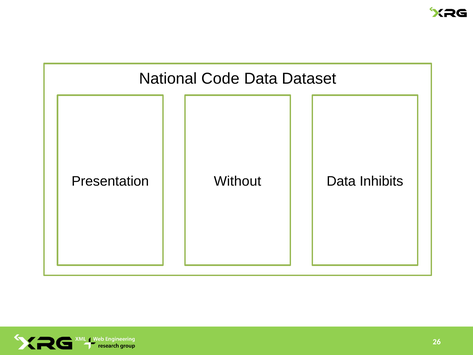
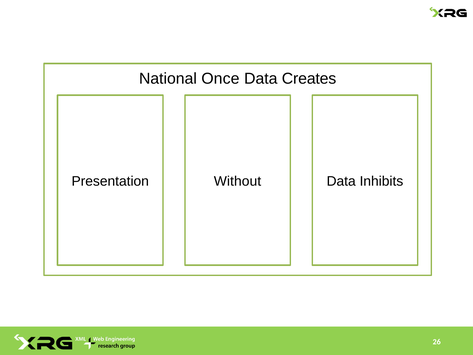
Code: Code -> Once
Dataset: Dataset -> Creates
